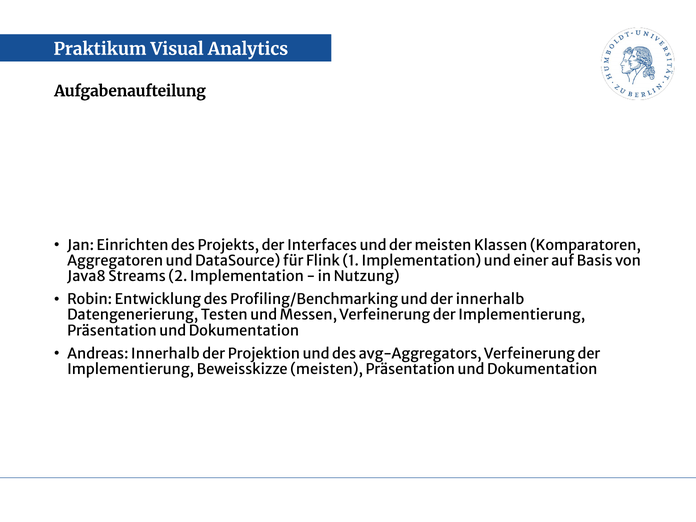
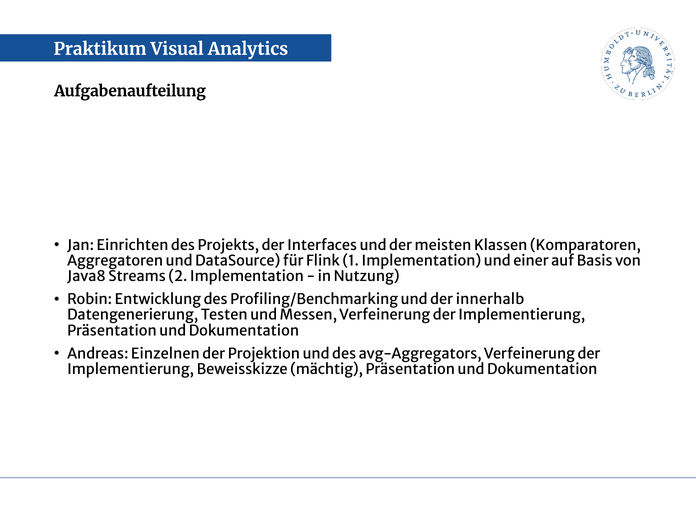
Andreas Innerhalb: Innerhalb -> Einzelnen
Beweisskizze meisten: meisten -> mächtig
